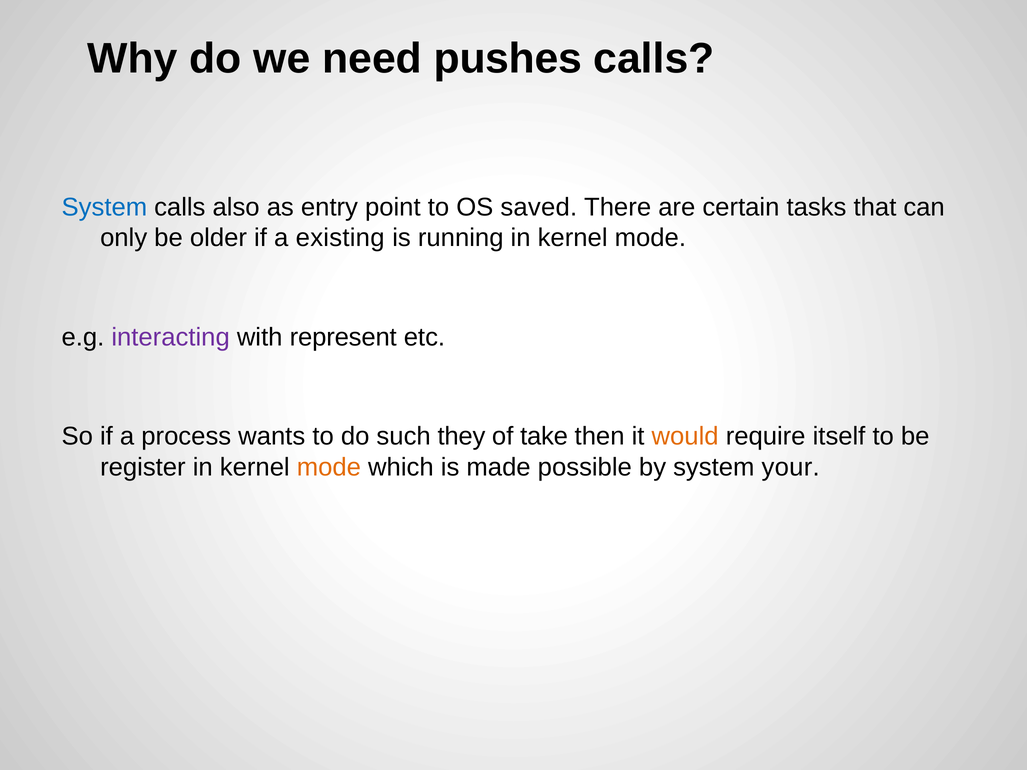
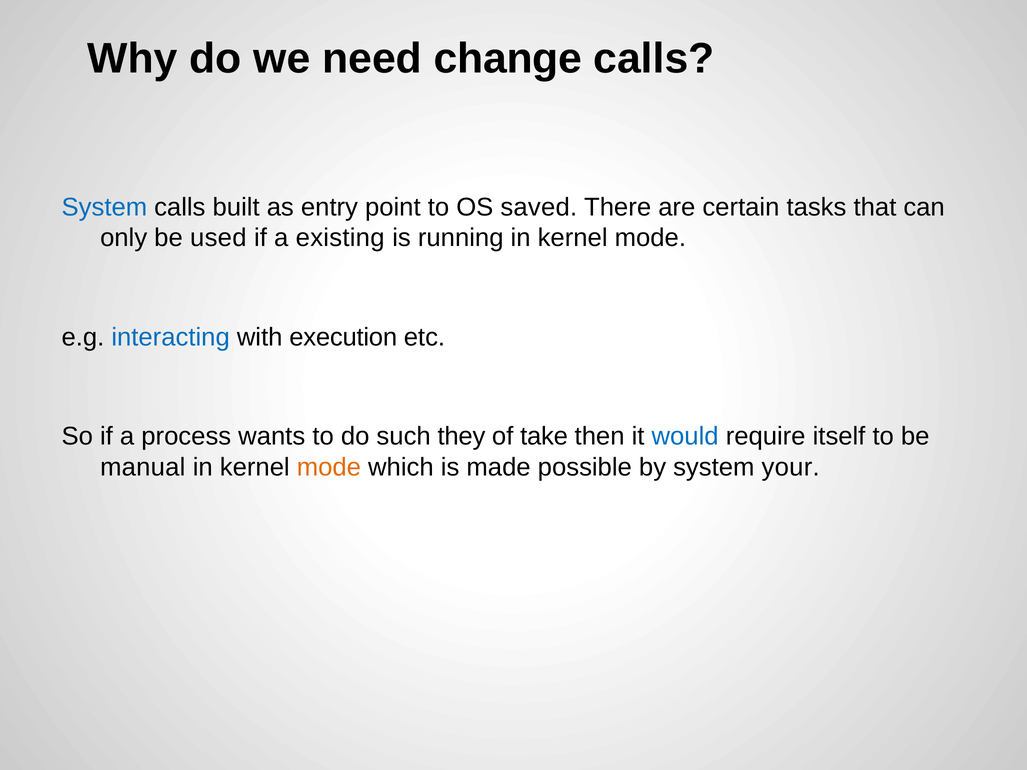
pushes: pushes -> change
also: also -> built
older: older -> used
interacting colour: purple -> blue
represent: represent -> execution
would colour: orange -> blue
register: register -> manual
